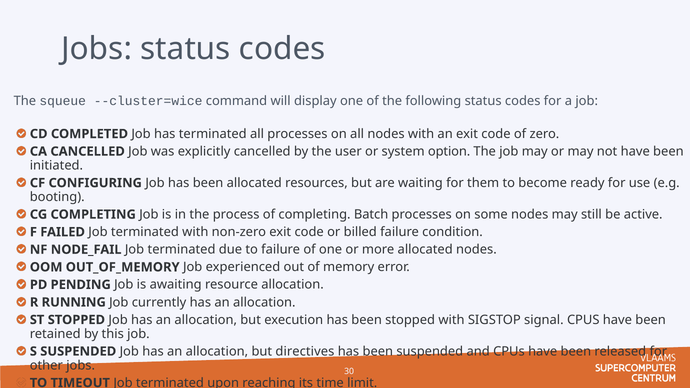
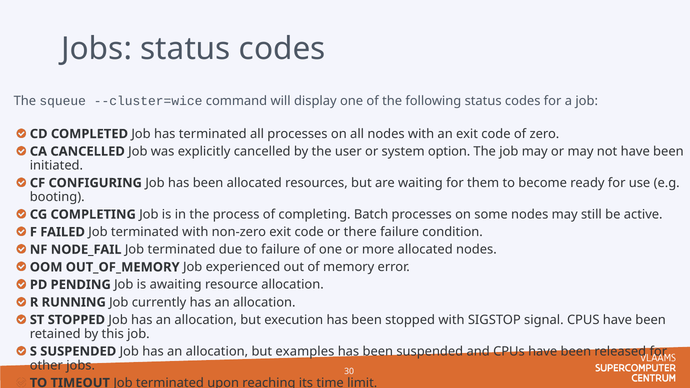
billed: billed -> there
directives: directives -> examples
